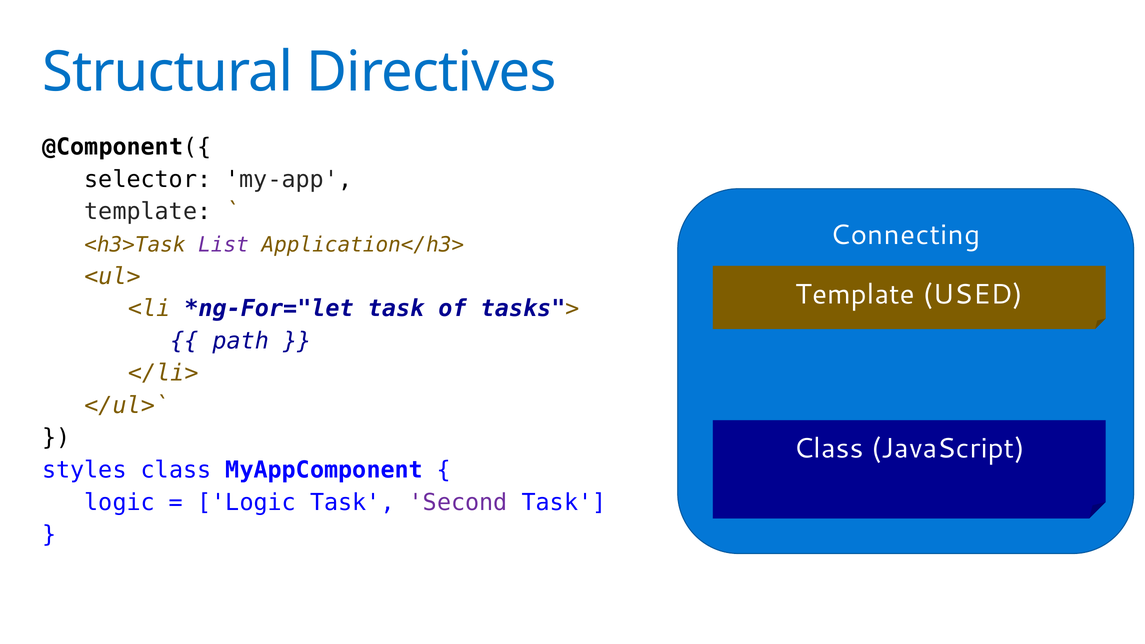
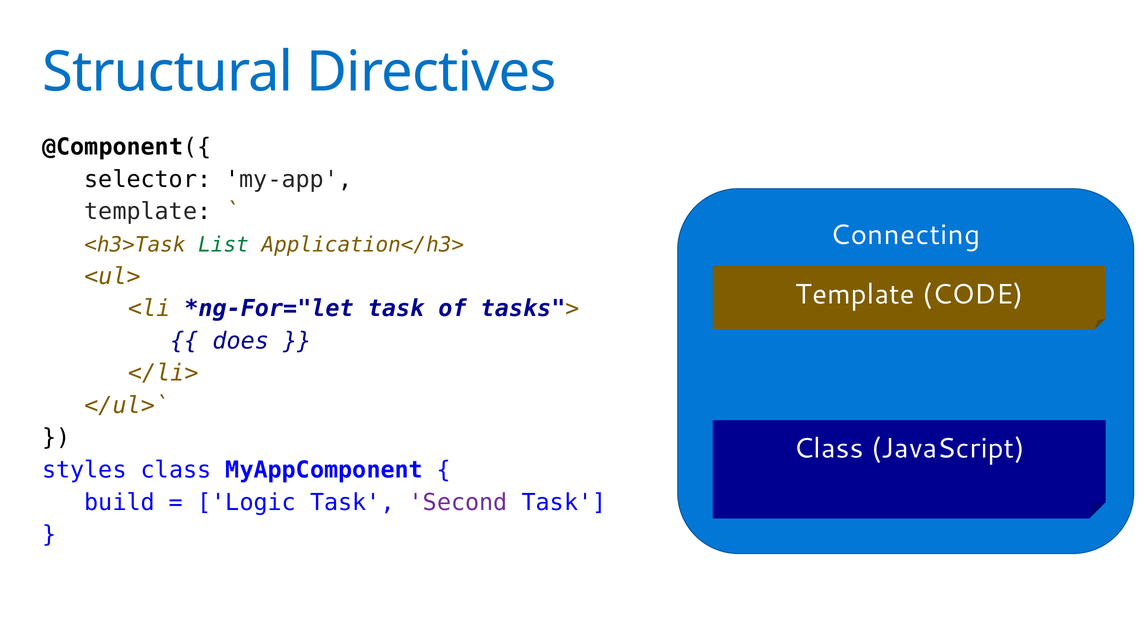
List colour: purple -> green
USED: USED -> CODE
path: path -> does
logic at (120, 502): logic -> build
